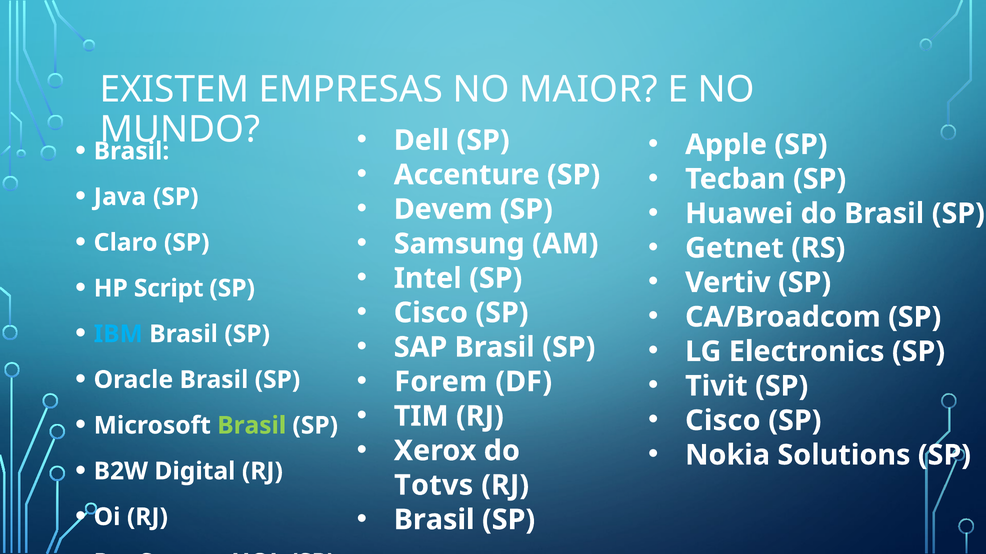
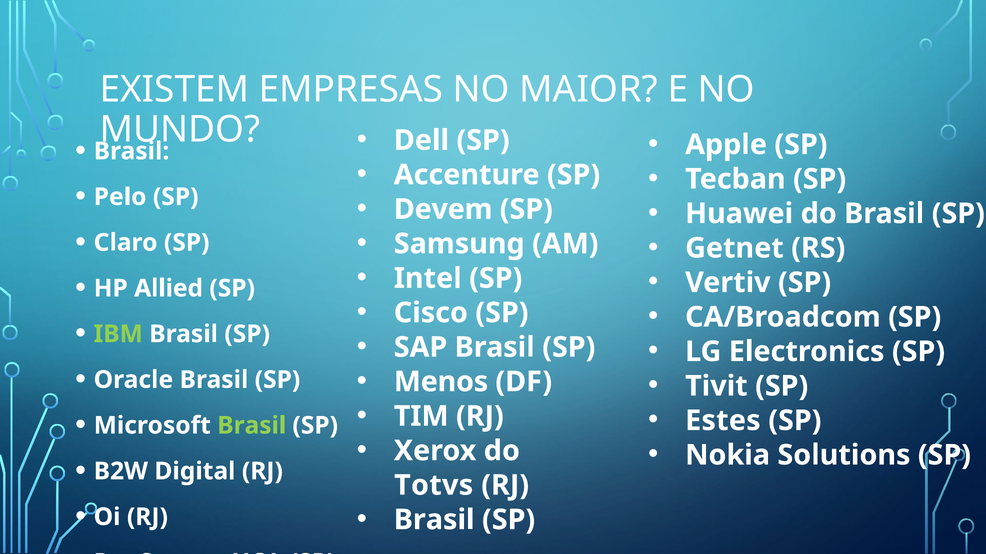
Java: Java -> Pelo
Script: Script -> Allied
IBM colour: light blue -> light green
Forem: Forem -> Menos
Cisco at (723, 421): Cisco -> Estes
